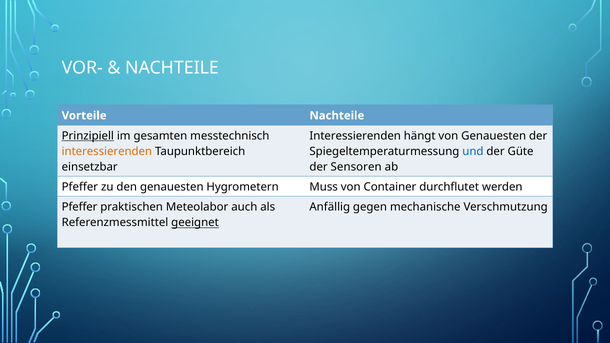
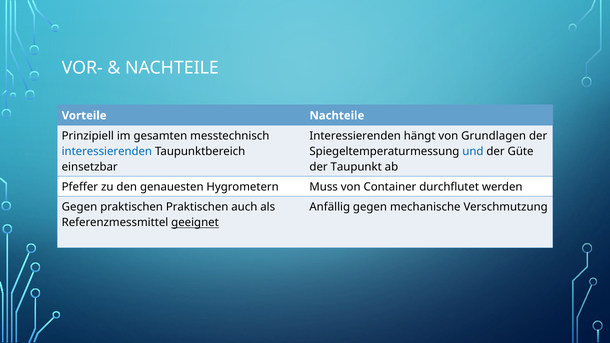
Prinzipiell underline: present -> none
von Genauesten: Genauesten -> Grundlagen
interessierenden at (107, 151) colour: orange -> blue
Sensoren: Sensoren -> Taupunkt
Pfeffer at (80, 207): Pfeffer -> Gegen
praktischen Meteolabor: Meteolabor -> Praktischen
